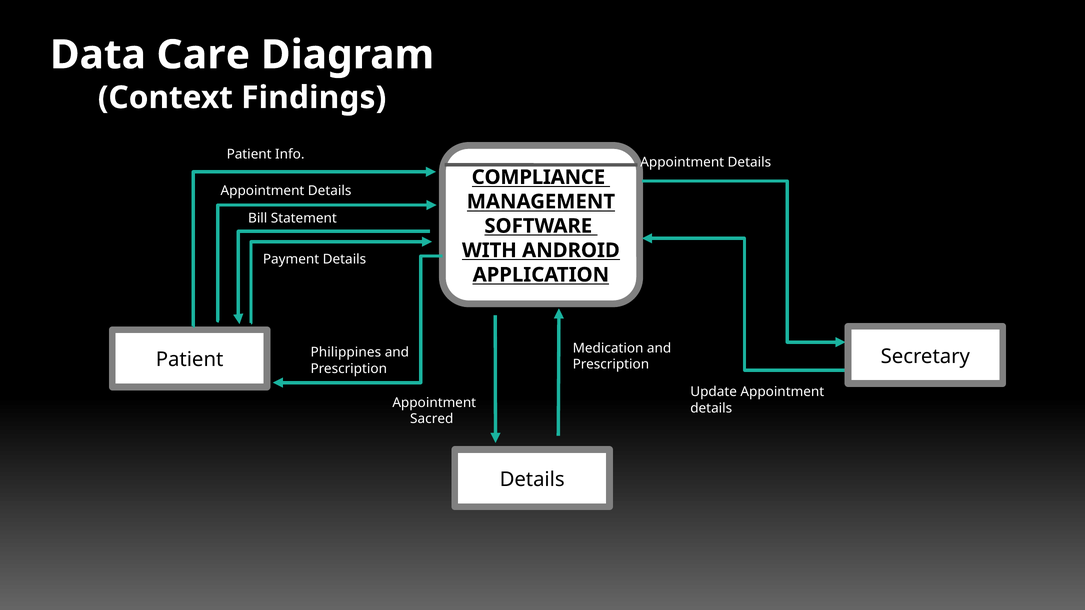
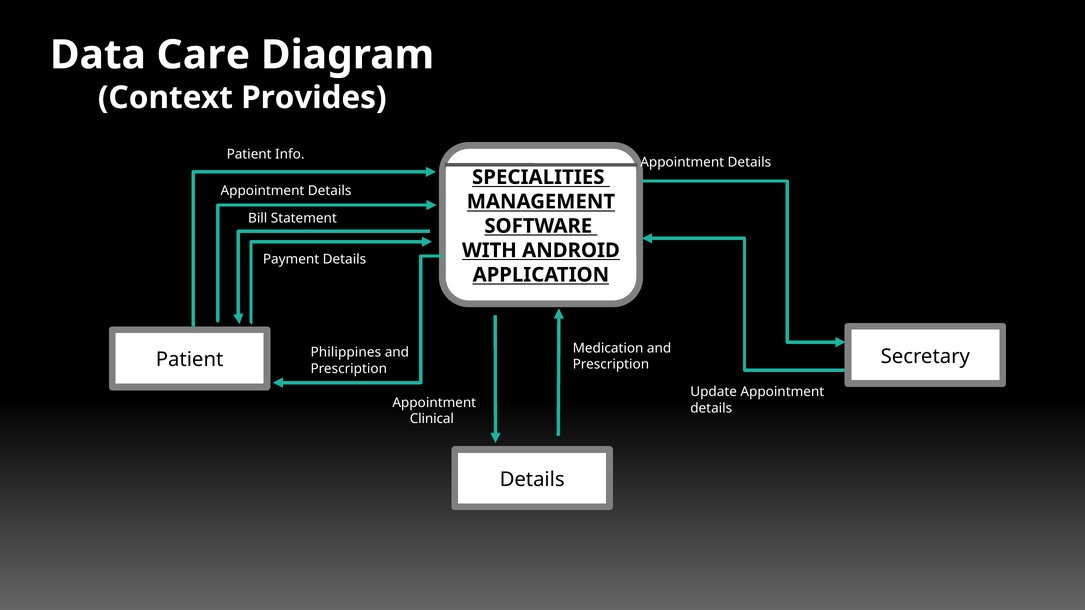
Findings: Findings -> Provides
COMPLIANCE: COMPLIANCE -> SPECIALITIES
Sacred: Sacred -> Clinical
